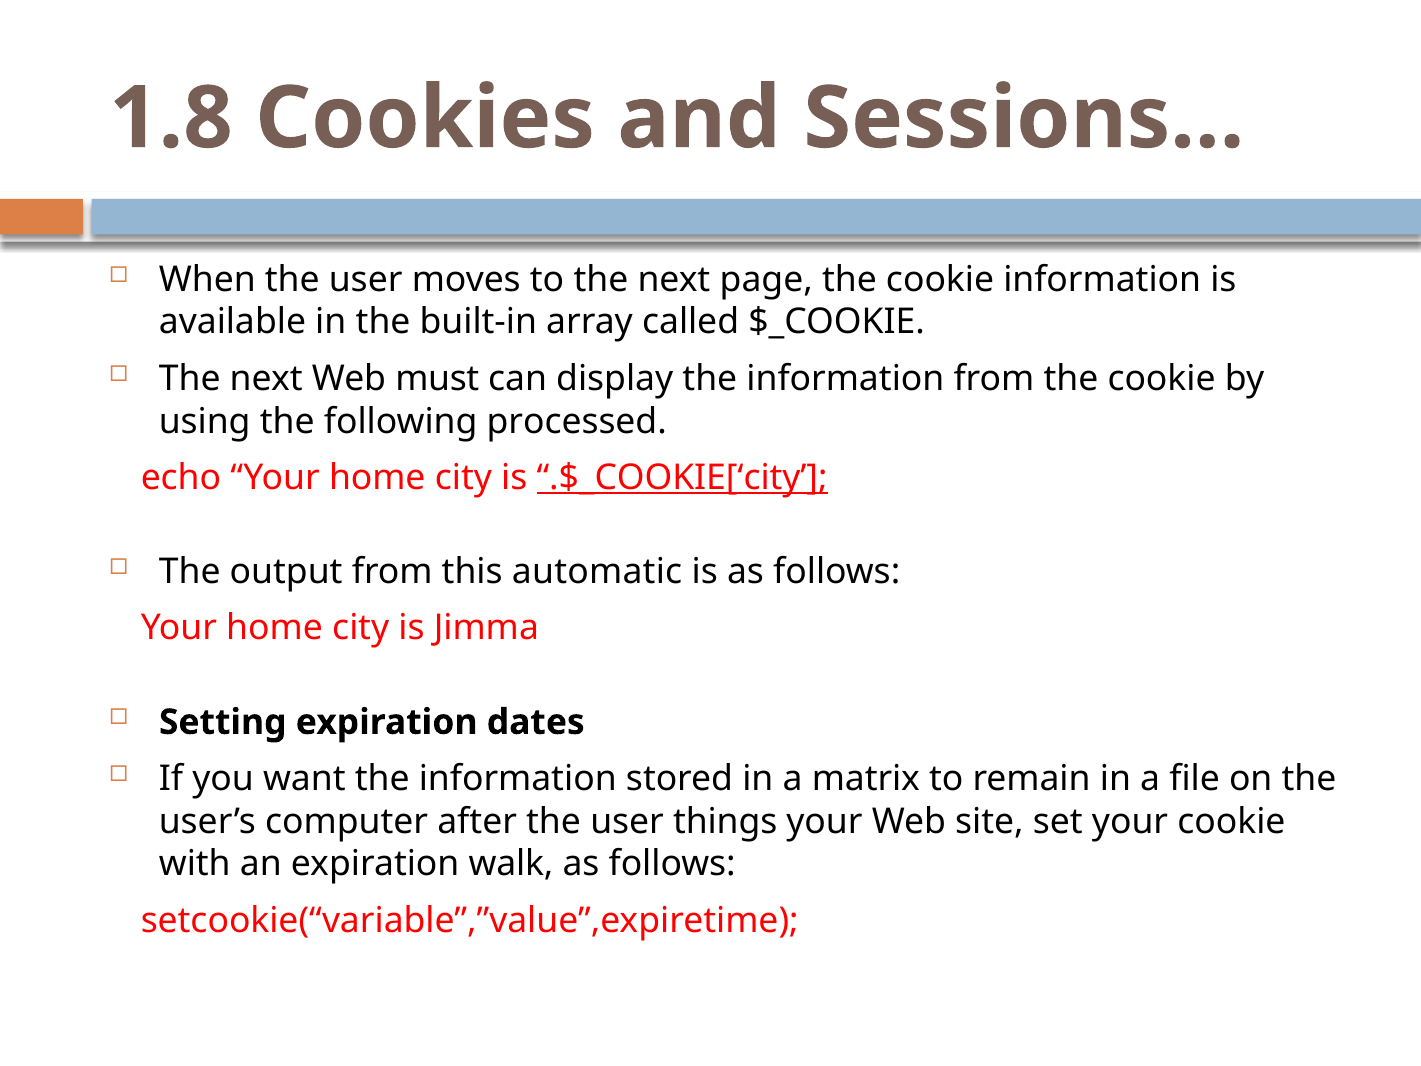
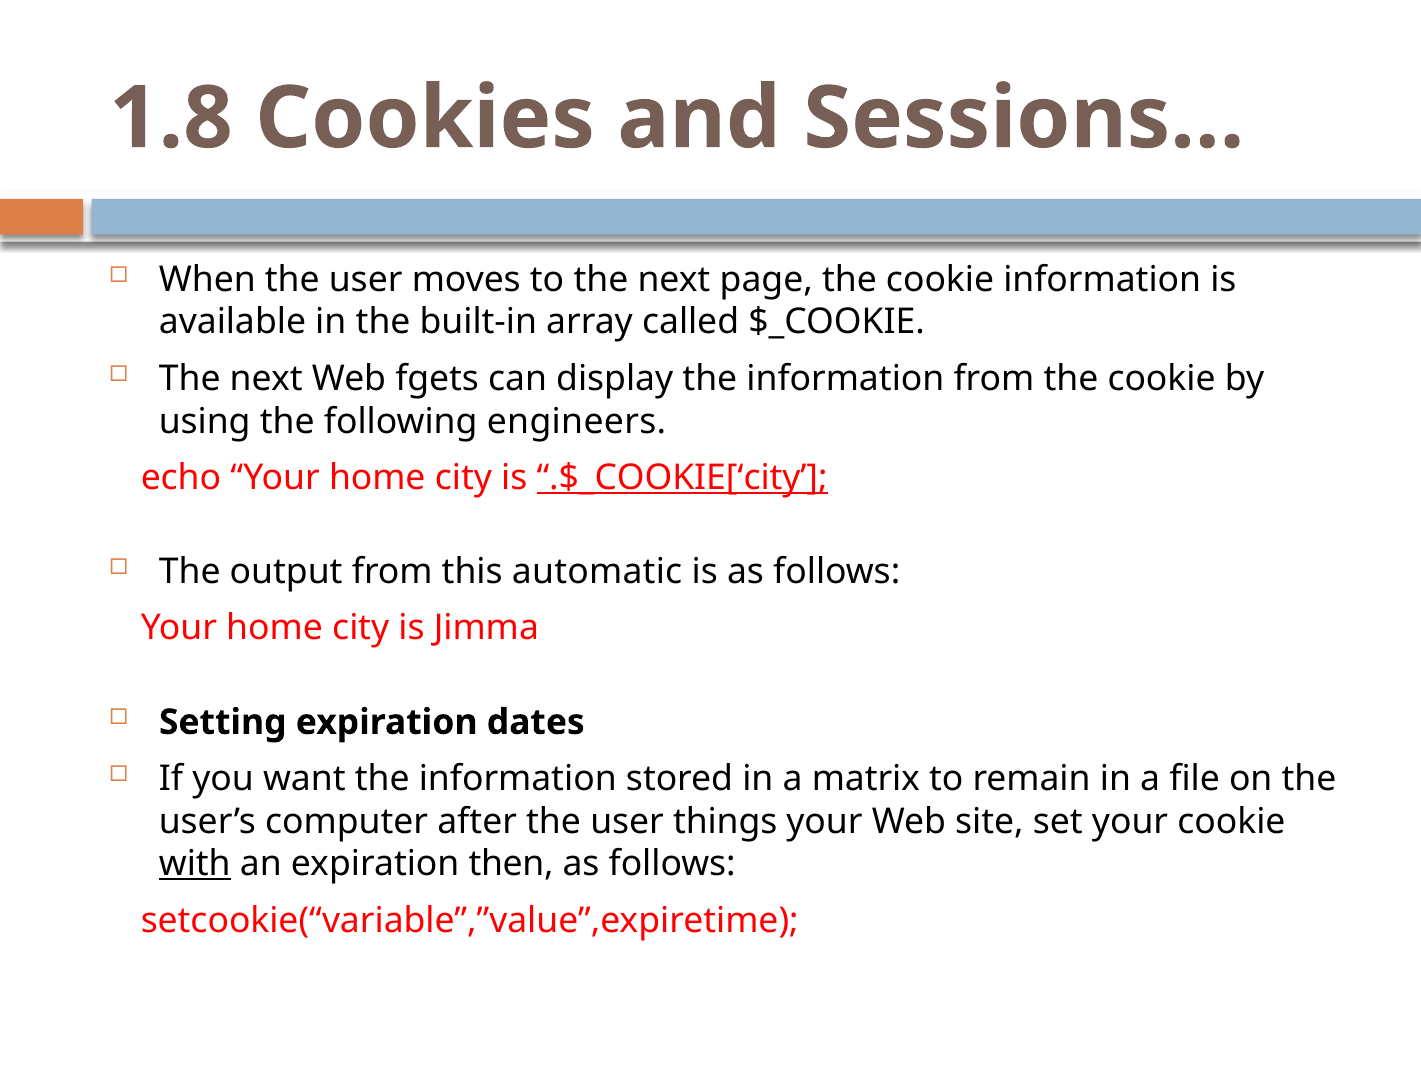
must: must -> fgets
processed: processed -> engineers
with underline: none -> present
walk: walk -> then
